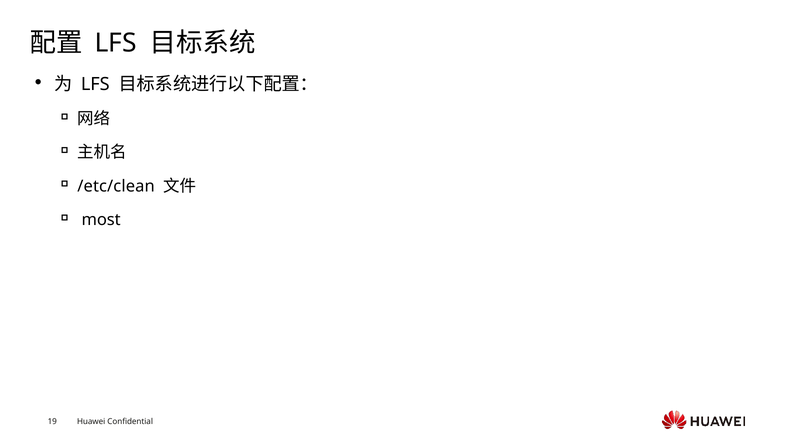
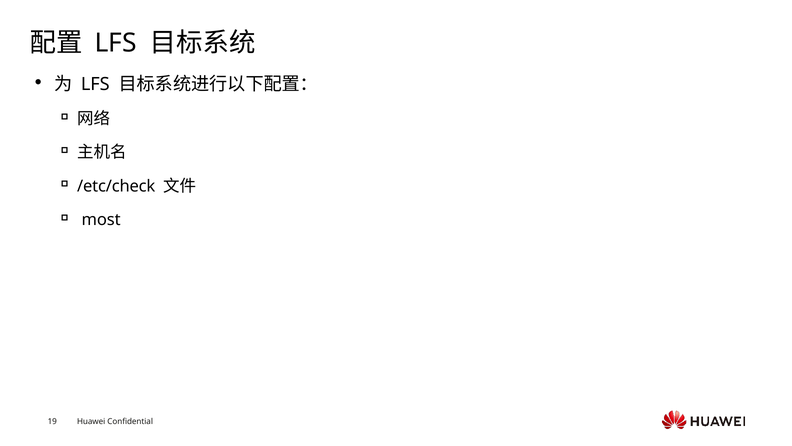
/etc/clean: /etc/clean -> /etc/check
